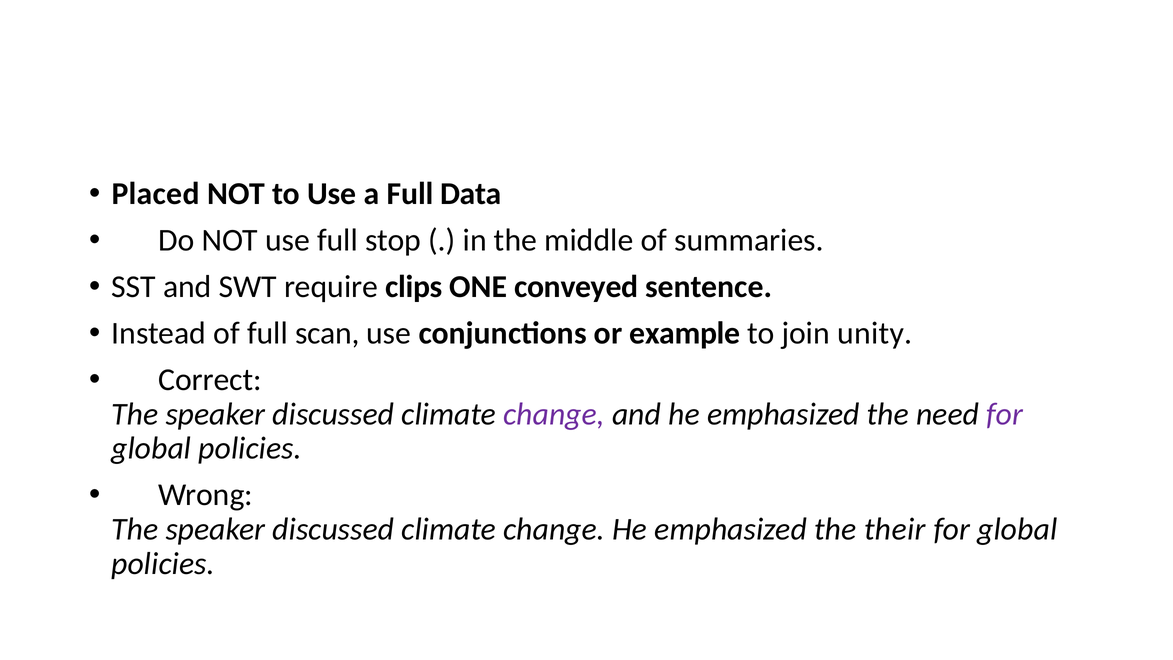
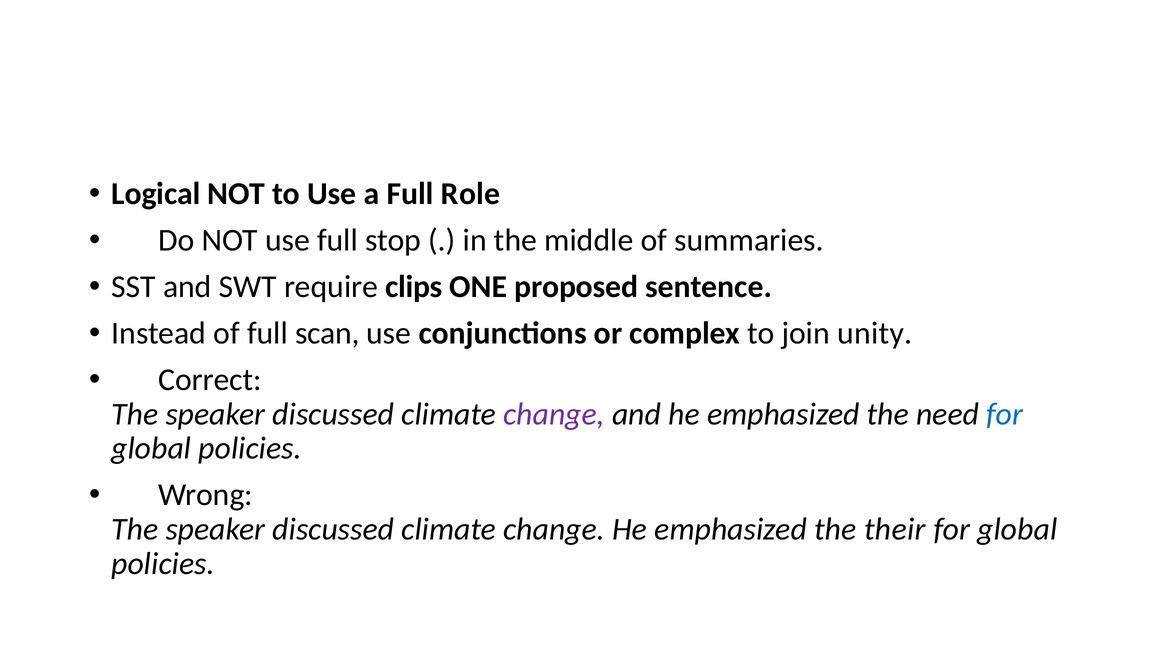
Placed: Placed -> Logical
Data: Data -> Role
conveyed: conveyed -> proposed
example: example -> complex
for at (1005, 414) colour: purple -> blue
